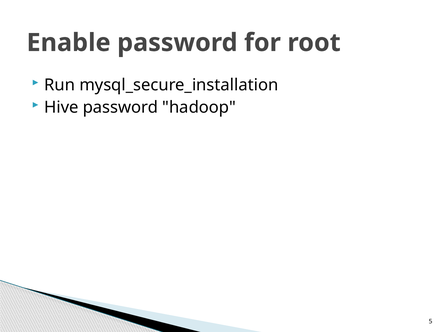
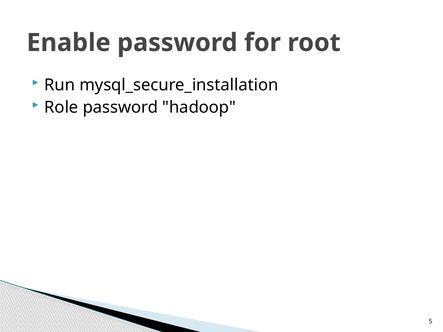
Hive: Hive -> Role
